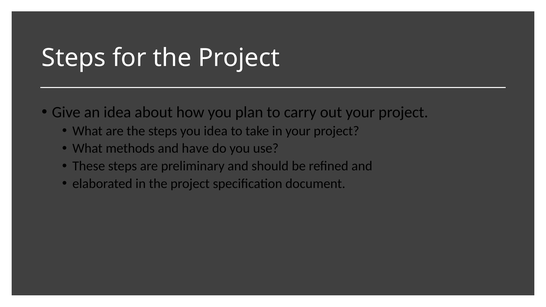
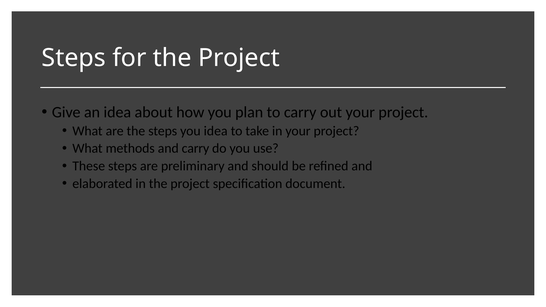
and have: have -> carry
